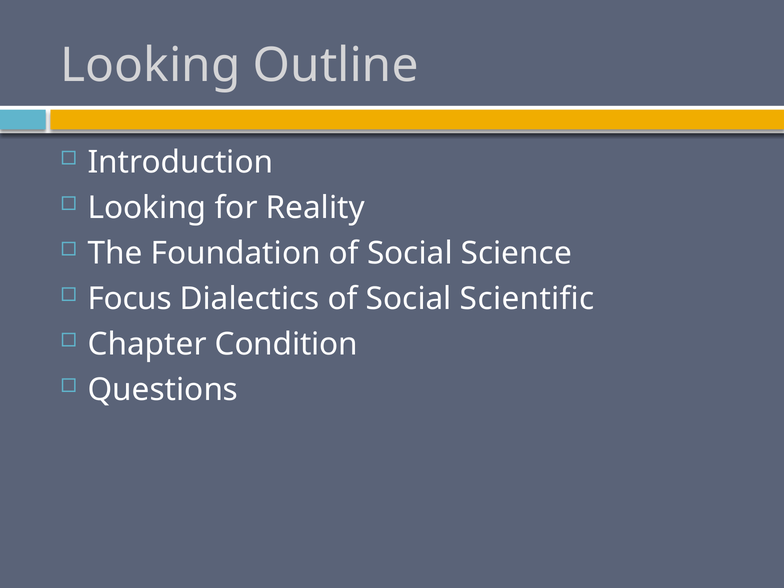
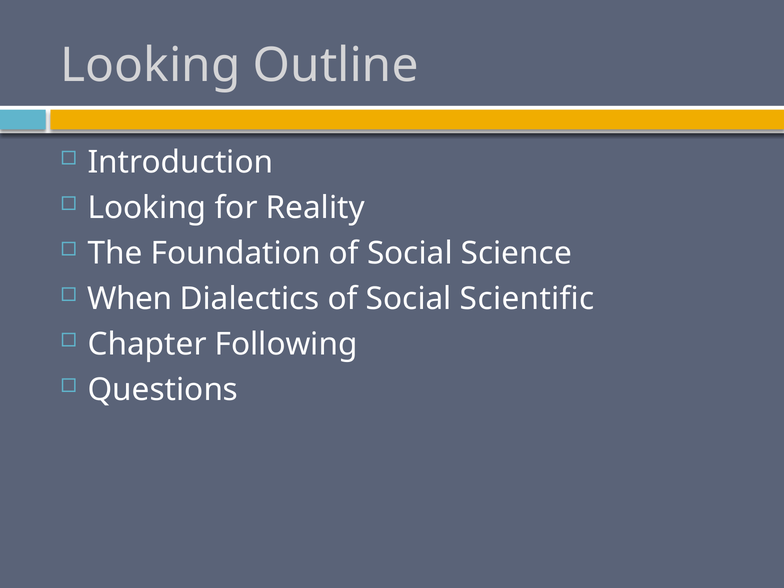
Focus: Focus -> When
Condition: Condition -> Following
